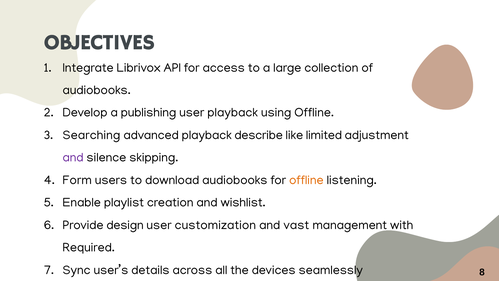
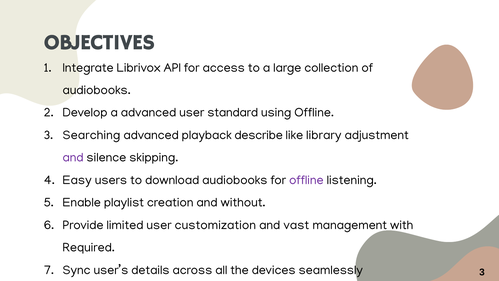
a publishing: publishing -> advanced
user playback: playback -> standard
limited: limited -> library
Form: Form -> Easy
offline at (306, 180) colour: orange -> purple
wishlist: wishlist -> without
design: design -> limited
8 at (482, 272): 8 -> 3
